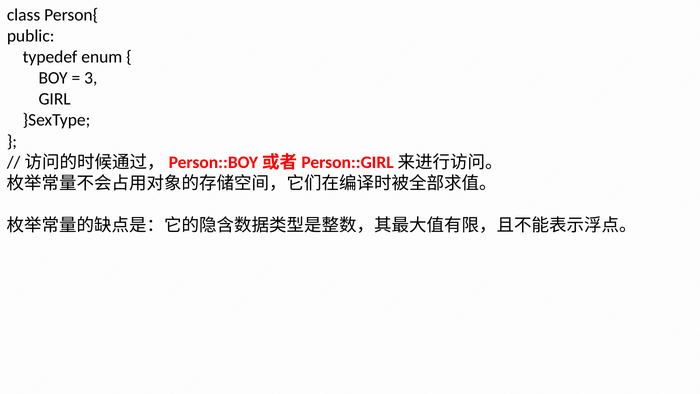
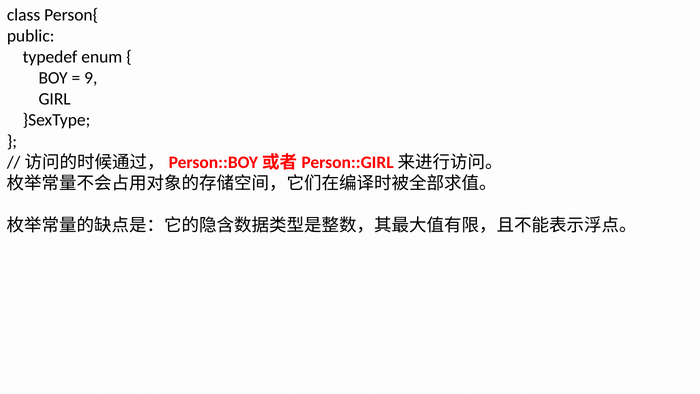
3: 3 -> 9
